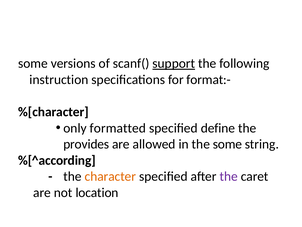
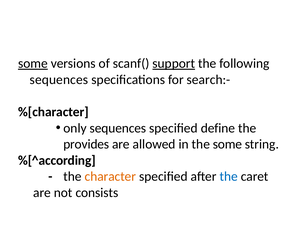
some at (33, 63) underline: none -> present
instruction at (59, 79): instruction -> sequences
format:-: format:- -> search:-
only formatted: formatted -> sequences
the at (229, 176) colour: purple -> blue
location: location -> consists
